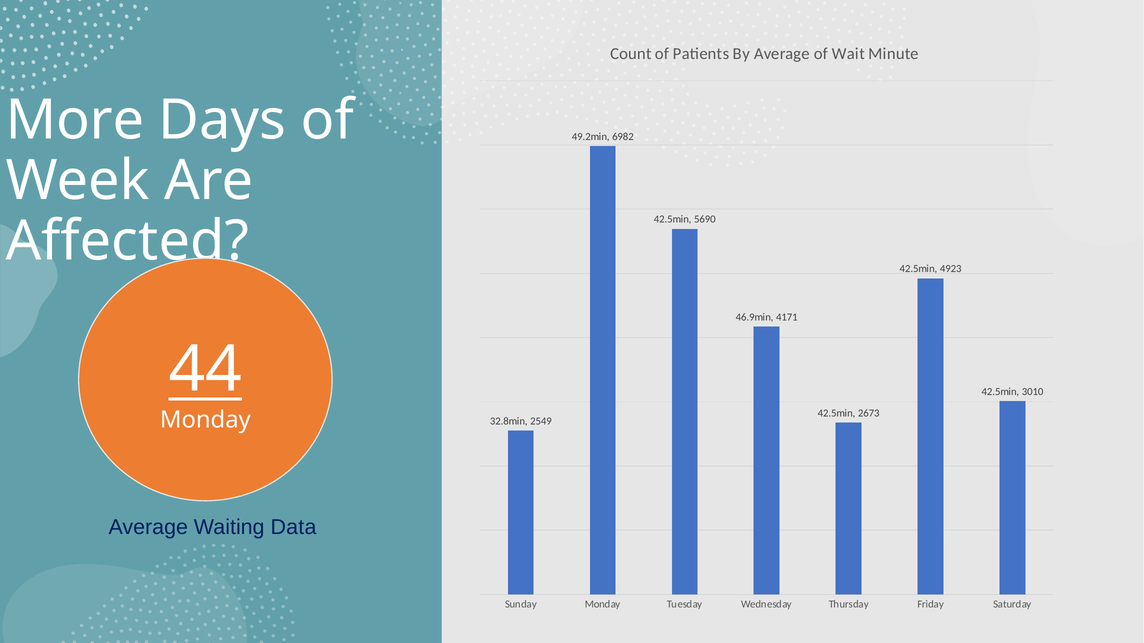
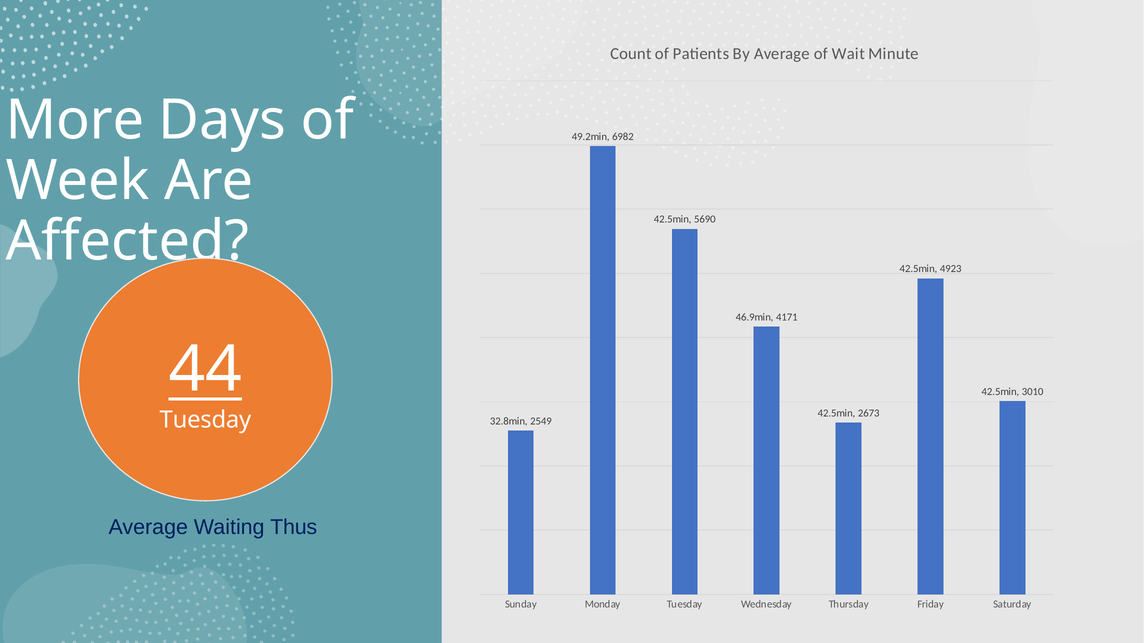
Monday at (205, 420): Monday -> Tuesday
Data: Data -> Thus
